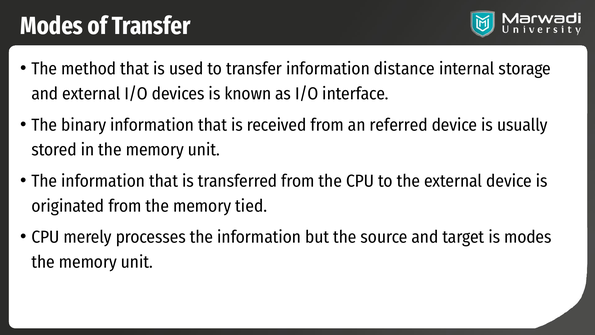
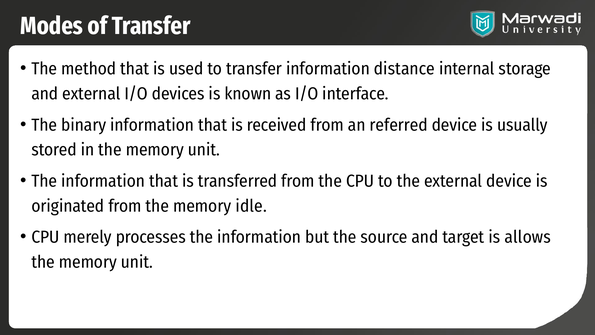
tied: tied -> idle
is modes: modes -> allows
